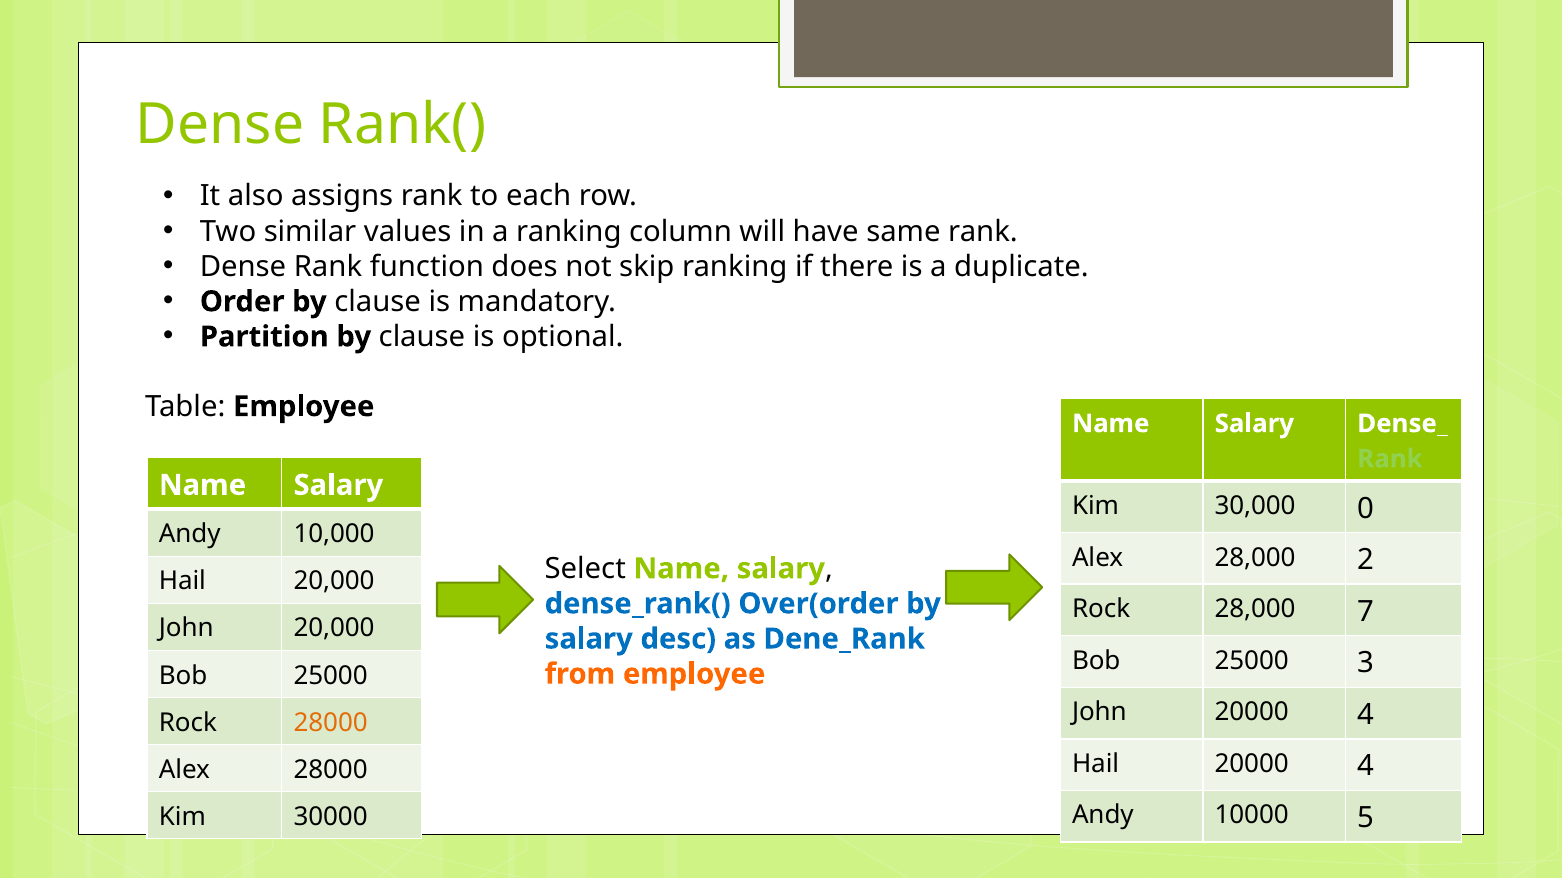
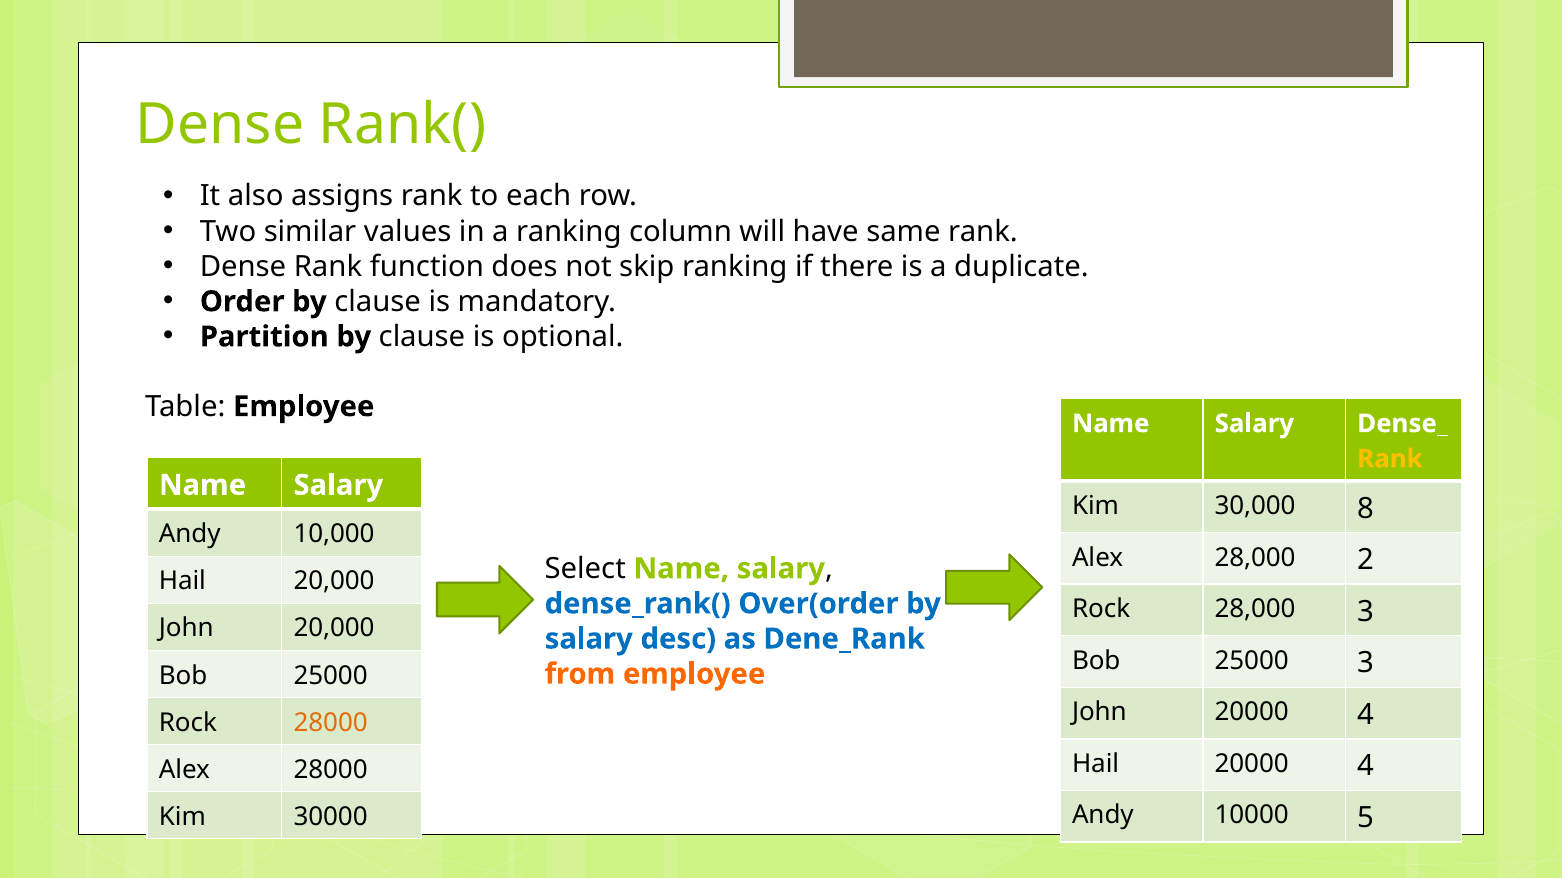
Rank at (1390, 459) colour: light green -> yellow
0: 0 -> 8
28,000 7: 7 -> 3
